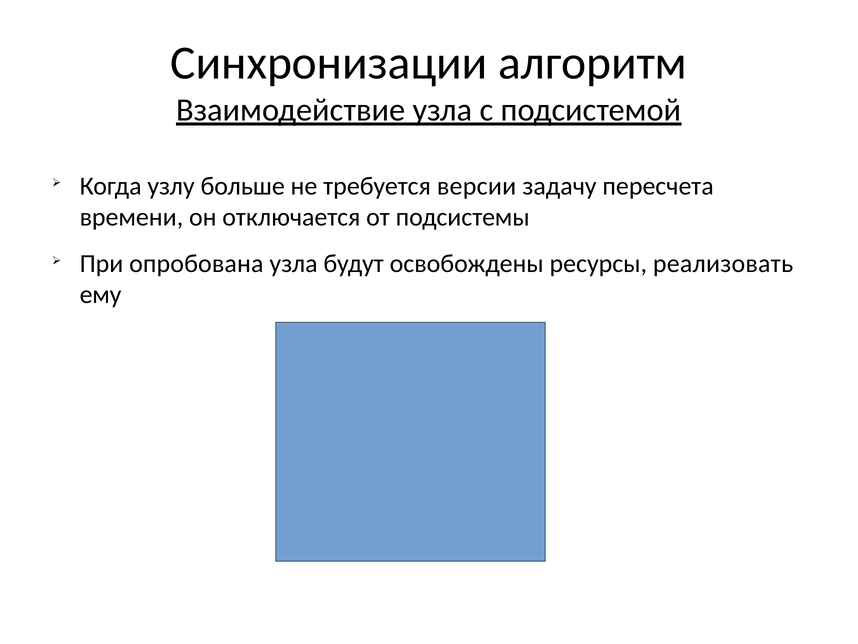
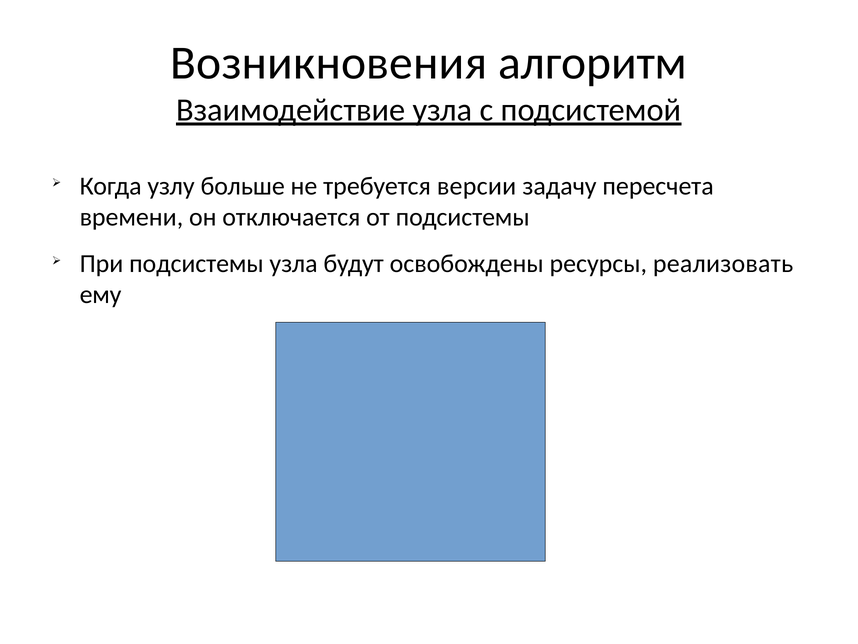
Синхронизации: Синхронизации -> Возникновения
При опробована: опробована -> подсистемы
